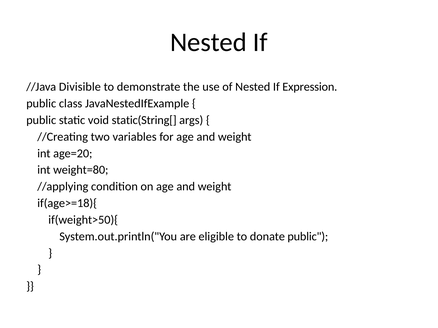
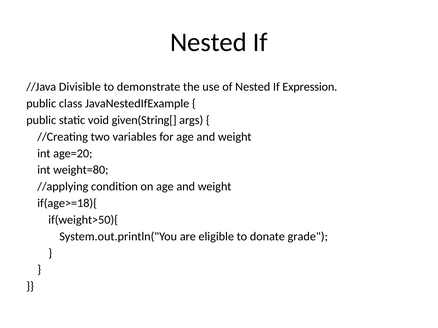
static(String[: static(String[ -> given(String[
donate public: public -> grade
